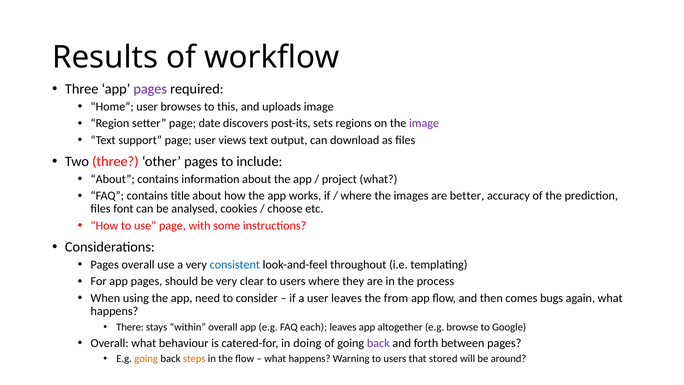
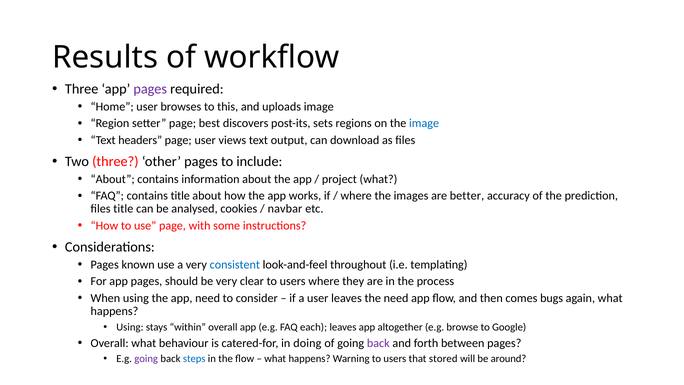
date: date -> best
image at (424, 123) colour: purple -> blue
support: support -> headers
files font: font -> title
choose: choose -> navbar
Pages overall: overall -> known
the from: from -> need
There at (130, 327): There -> Using
going at (146, 359) colour: orange -> purple
steps colour: orange -> blue
